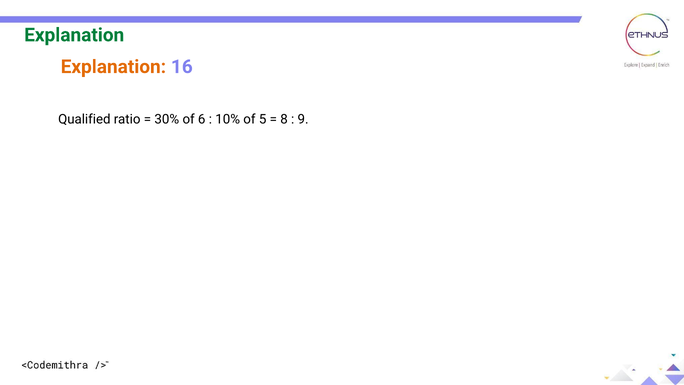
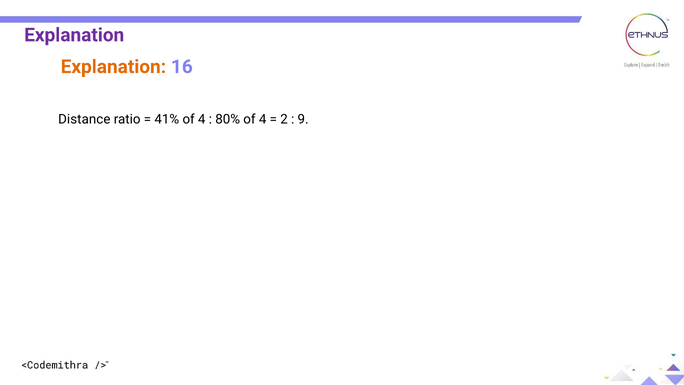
Explanation at (74, 35) colour: green -> purple
Qualified: Qualified -> Distance
30%: 30% -> 41%
6 at (202, 119): 6 -> 4
10%: 10% -> 80%
5 at (263, 119): 5 -> 4
8: 8 -> 2
